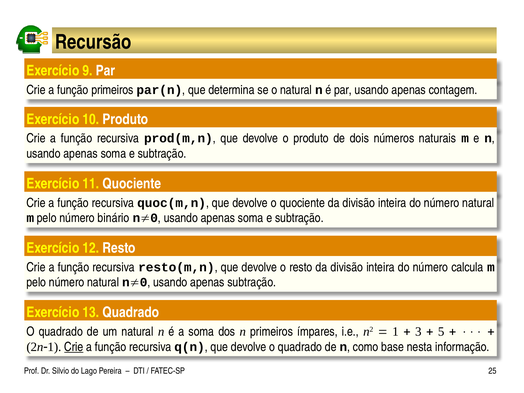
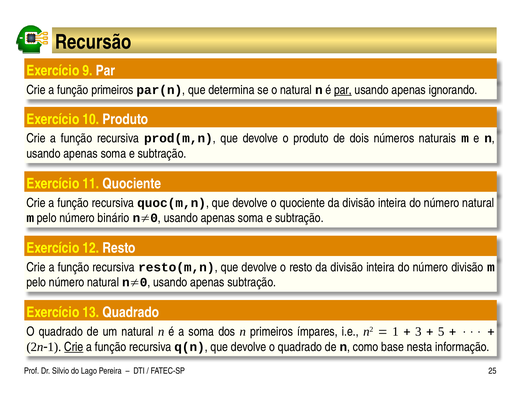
par at (343, 90) underline: none -> present
contagem: contagem -> ignorando
número calcula: calcula -> divisão
